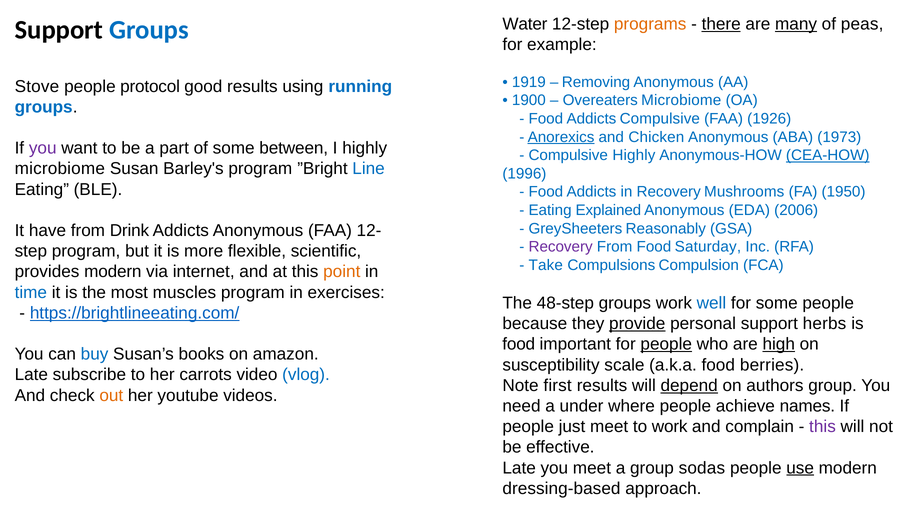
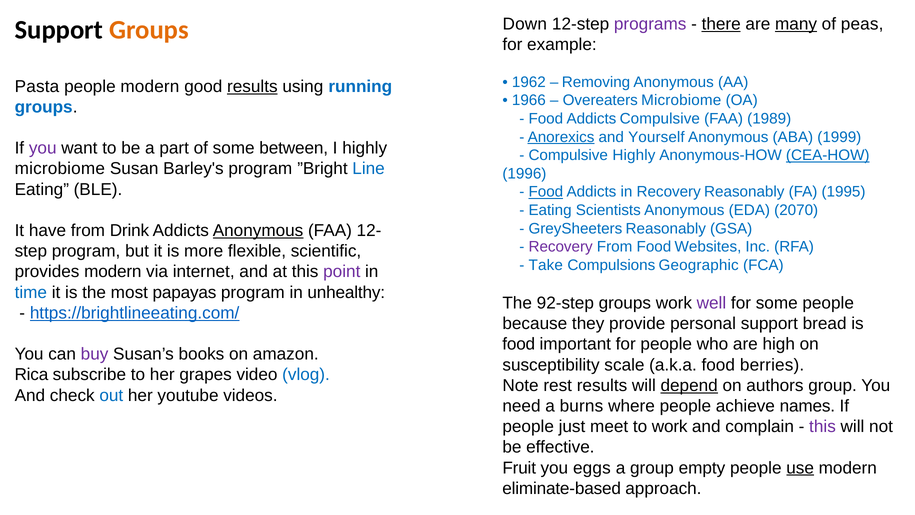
Water: Water -> Down
programs colour: orange -> purple
Groups at (149, 30) colour: blue -> orange
1919: 1919 -> 1962
Stove: Stove -> Pasta
people protocol: protocol -> modern
results at (252, 86) underline: none -> present
1900: 1900 -> 1966
1926: 1926 -> 1989
Chicken: Chicken -> Yourself
1973: 1973 -> 1999
Food at (546, 192) underline: none -> present
Recovery Mushrooms: Mushrooms -> Reasonably
1950: 1950 -> 1995
Explained: Explained -> Scientists
2006: 2006 -> 2070
Anonymous at (258, 230) underline: none -> present
Saturday: Saturday -> Websites
Compulsion: Compulsion -> Geographic
point colour: orange -> purple
muscles: muscles -> papayas
exercises: exercises -> unhealthy
48-step: 48-step -> 92-step
well colour: blue -> purple
provide underline: present -> none
herbs: herbs -> bread
people at (666, 344) underline: present -> none
high underline: present -> none
buy colour: blue -> purple
Late at (31, 375): Late -> Rica
carrots: carrots -> grapes
first: first -> rest
out colour: orange -> blue
under: under -> burns
Late at (519, 468): Late -> Fruit
you meet: meet -> eggs
sodas: sodas -> empty
dressing-based: dressing-based -> eliminate-based
